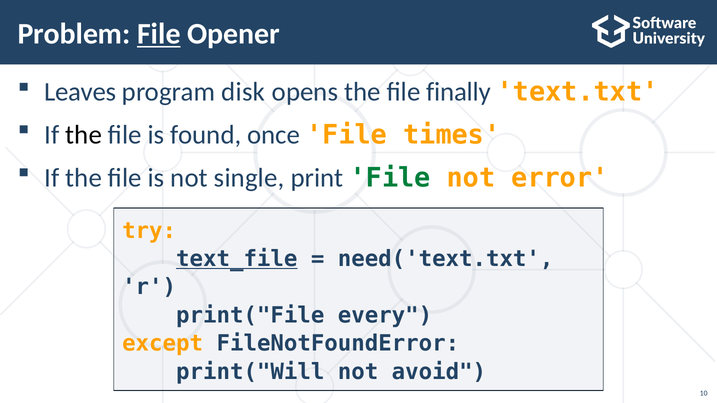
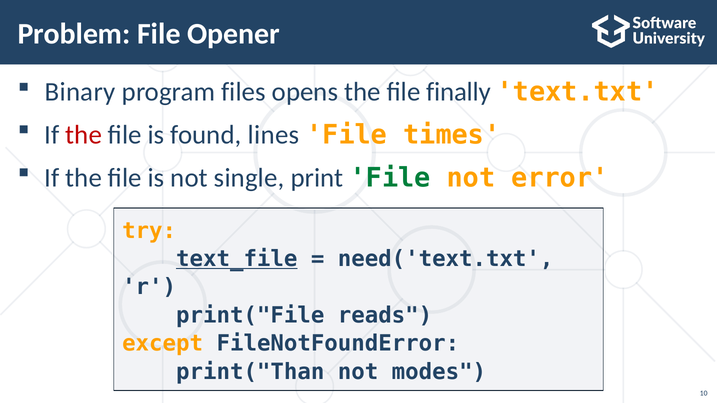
File at (159, 34) underline: present -> none
Leaves: Leaves -> Binary
disk: disk -> files
the at (84, 135) colour: black -> red
once: once -> lines
every: every -> reads
print("Will: print("Will -> print("Than
avoid: avoid -> modes
